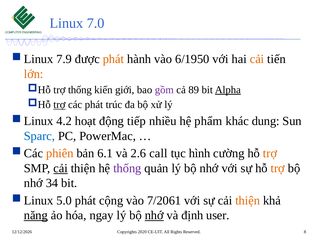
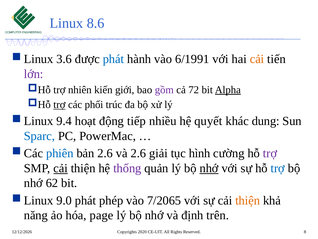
7.0: 7.0 -> 8.6
7.9: 7.9 -> 3.6
phát at (113, 59) colour: orange -> blue
6/1950: 6/1950 -> 6/1991
lớn colour: orange -> purple
trợ thống: thống -> nhiên
89: 89 -> 72
các phát: phát -> phối
4.2: 4.2 -> 9.4
phẩm: phẩm -> quyết
phiên colour: orange -> blue
bản 6.1: 6.1 -> 2.6
call: call -> giải
trợ at (270, 153) colour: orange -> purple
nhớ at (209, 168) underline: none -> present
trợ at (278, 168) colour: orange -> blue
34: 34 -> 62
5.0: 5.0 -> 9.0
cộng: cộng -> phép
7/2061: 7/2061 -> 7/2065
năng underline: present -> none
ngay: ngay -> page
nhớ at (154, 215) underline: present -> none
user: user -> trên
